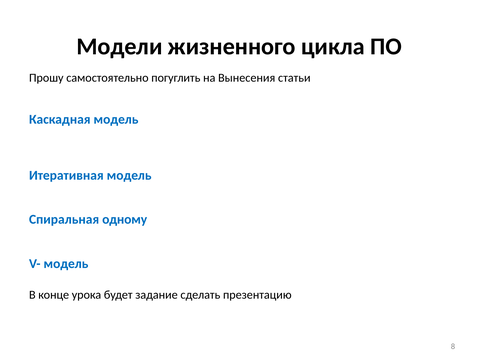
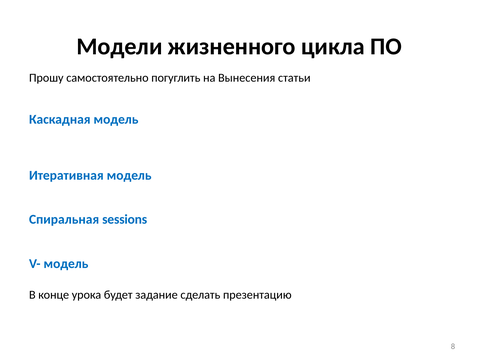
одному: одному -> sessions
